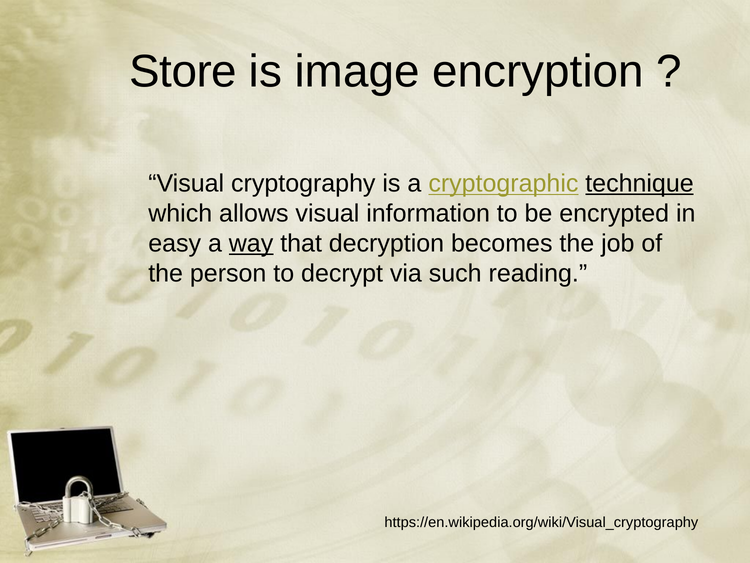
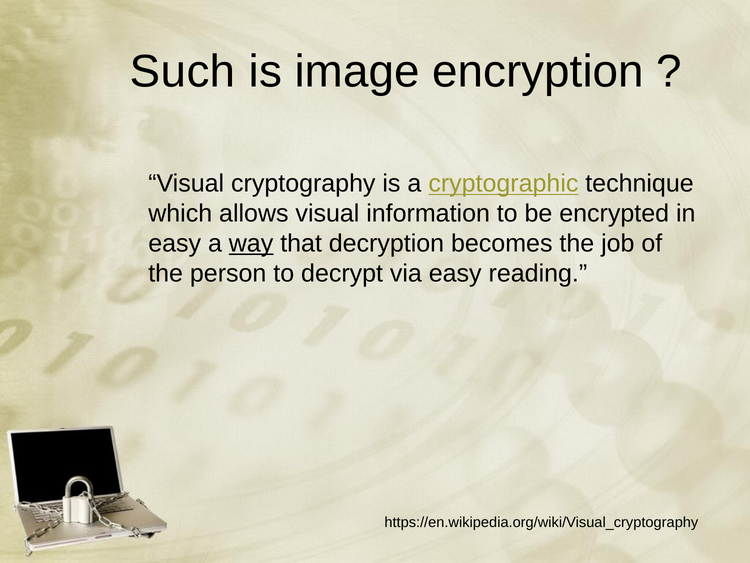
Store: Store -> Such
technique underline: present -> none
via such: such -> easy
